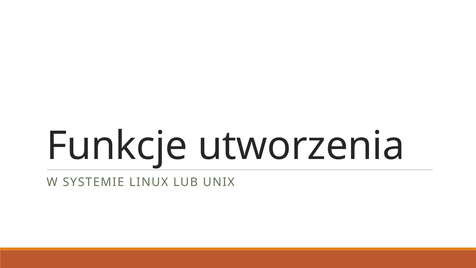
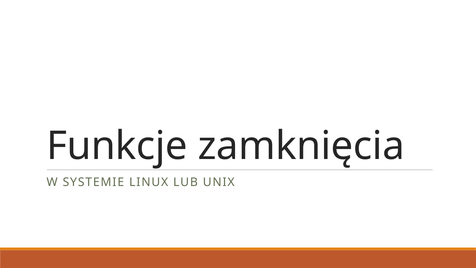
utworzenia: utworzenia -> zamknięcia
